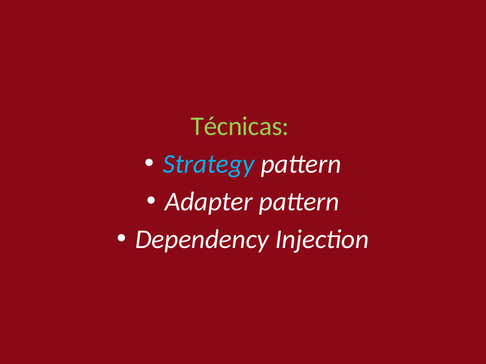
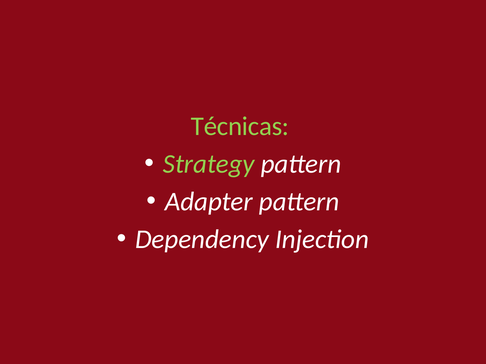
Strategy colour: light blue -> light green
